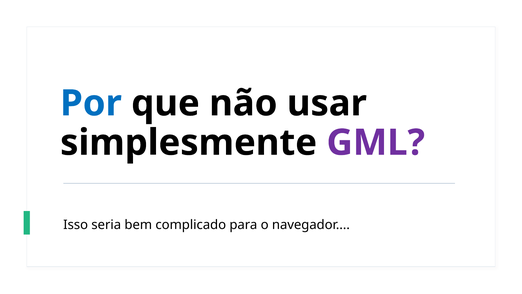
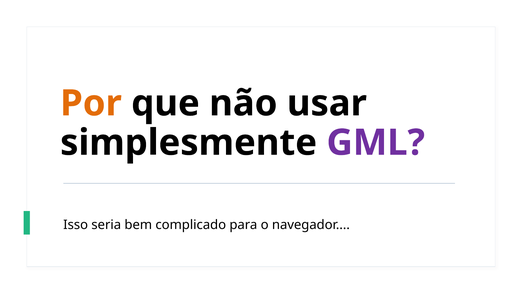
Por colour: blue -> orange
